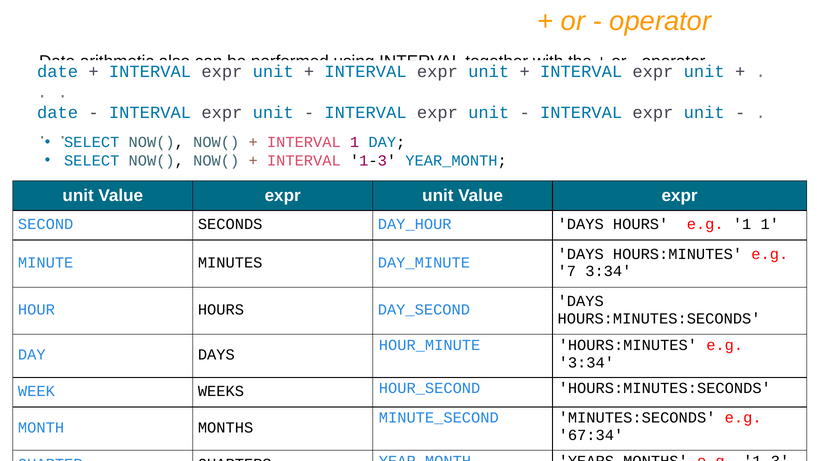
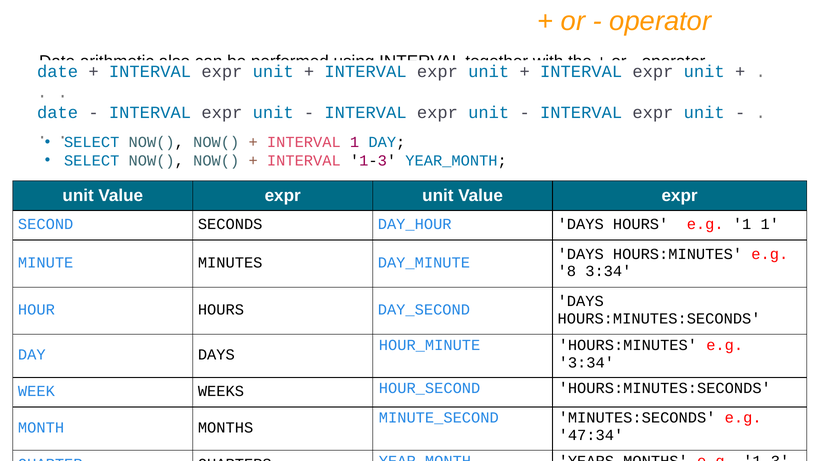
7: 7 -> 8
67:34: 67:34 -> 47:34
